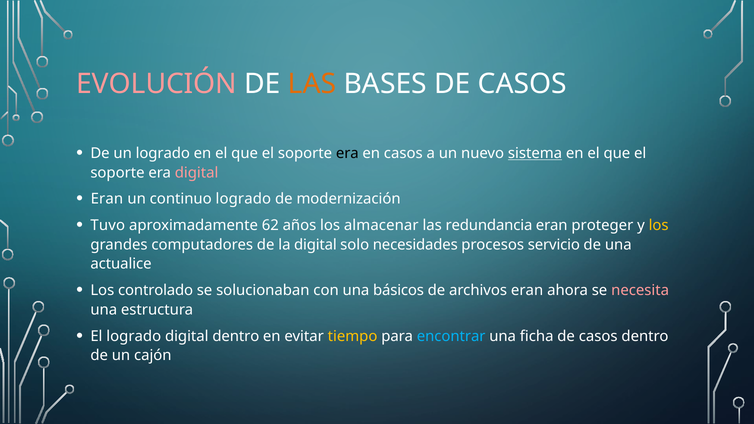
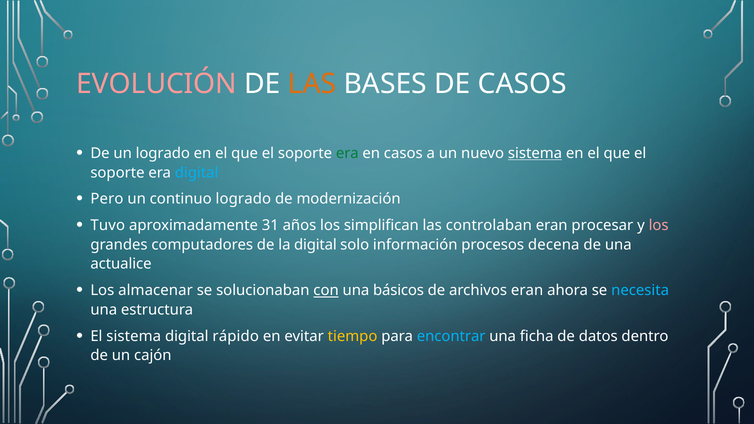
era at (347, 153) colour: black -> green
digital at (197, 173) colour: pink -> light blue
Eran at (107, 199): Eran -> Pero
62: 62 -> 31
almacenar: almacenar -> simplifican
redundancia: redundancia -> controlaban
proteger: proteger -> procesar
los at (659, 225) colour: yellow -> pink
necesidades: necesidades -> información
servicio: servicio -> decena
controlado: controlado -> almacenar
con underline: none -> present
necesita colour: pink -> light blue
El logrado: logrado -> sistema
digital dentro: dentro -> rápido
ficha de casos: casos -> datos
